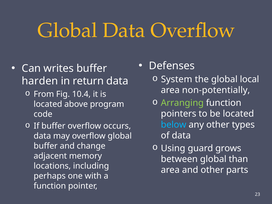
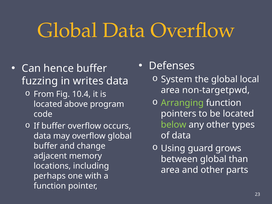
writes: writes -> hence
harden: harden -> fuzzing
return: return -> writes
non-potentially: non-potentially -> non-targetpwd
below colour: light blue -> light green
